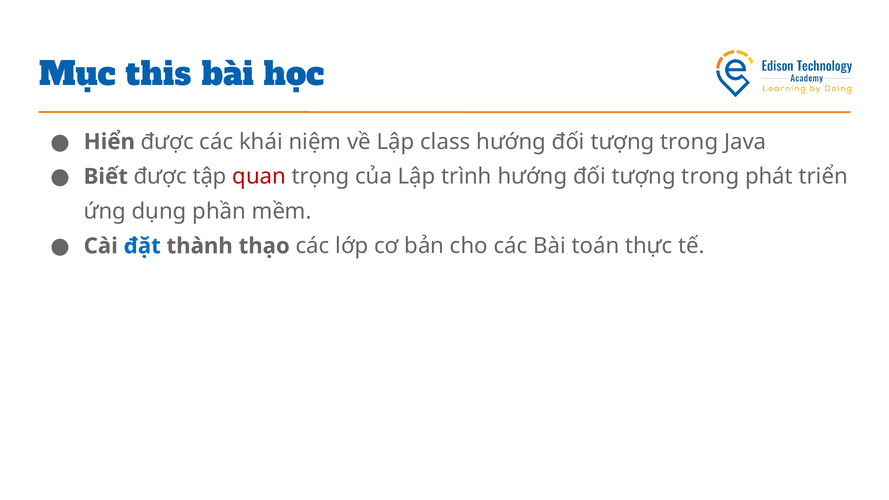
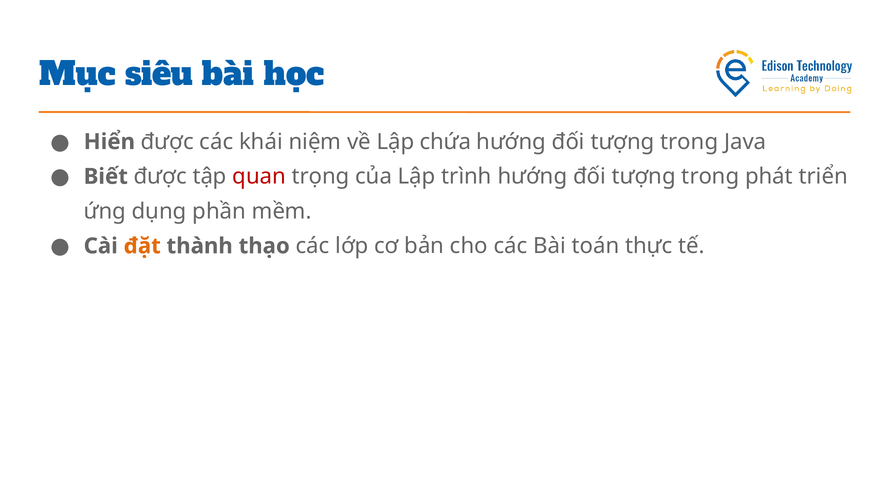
this: this -> siêu
class: class -> chứa
đặt colour: blue -> orange
